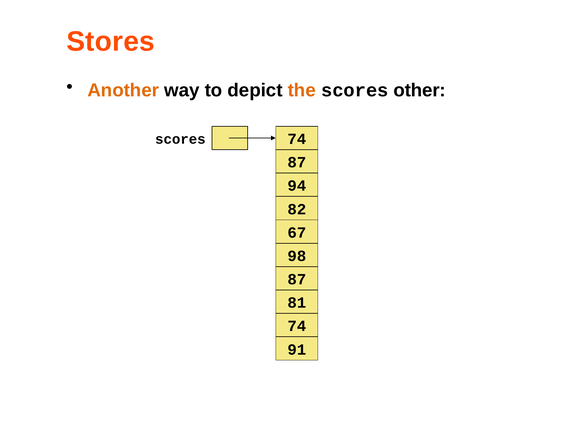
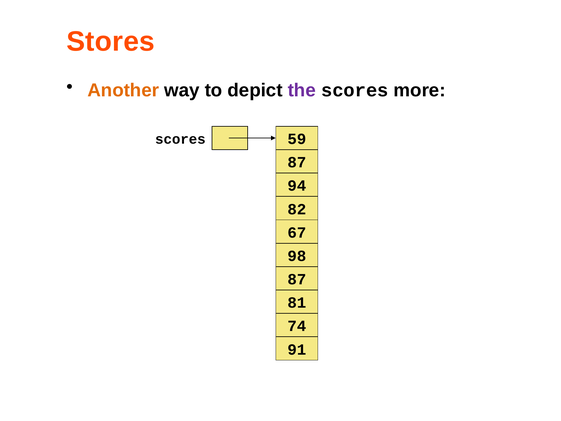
the colour: orange -> purple
other: other -> more
scores 74: 74 -> 59
